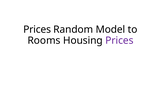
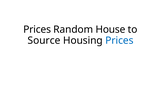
Model: Model -> House
Rooms: Rooms -> Source
Prices at (119, 40) colour: purple -> blue
